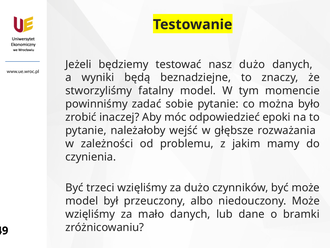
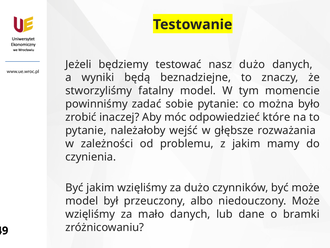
epoki: epoki -> które
Być trzeci: trzeci -> jakim
